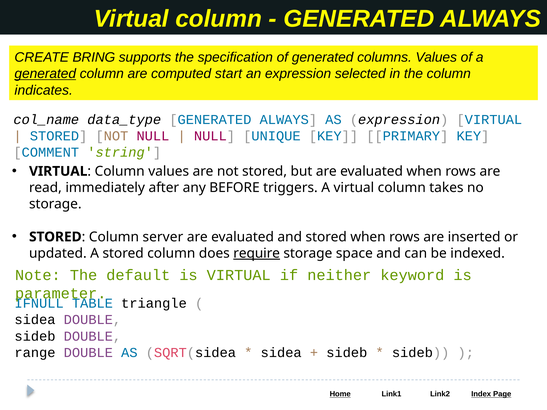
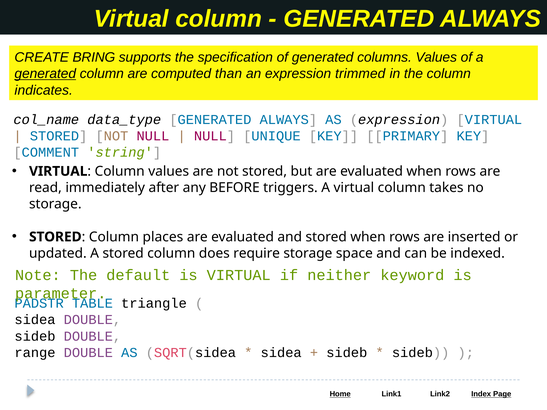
start: start -> than
selected: selected -> trimmed
server: server -> places
require underline: present -> none
IFNULL: IFNULL -> PADSTR
